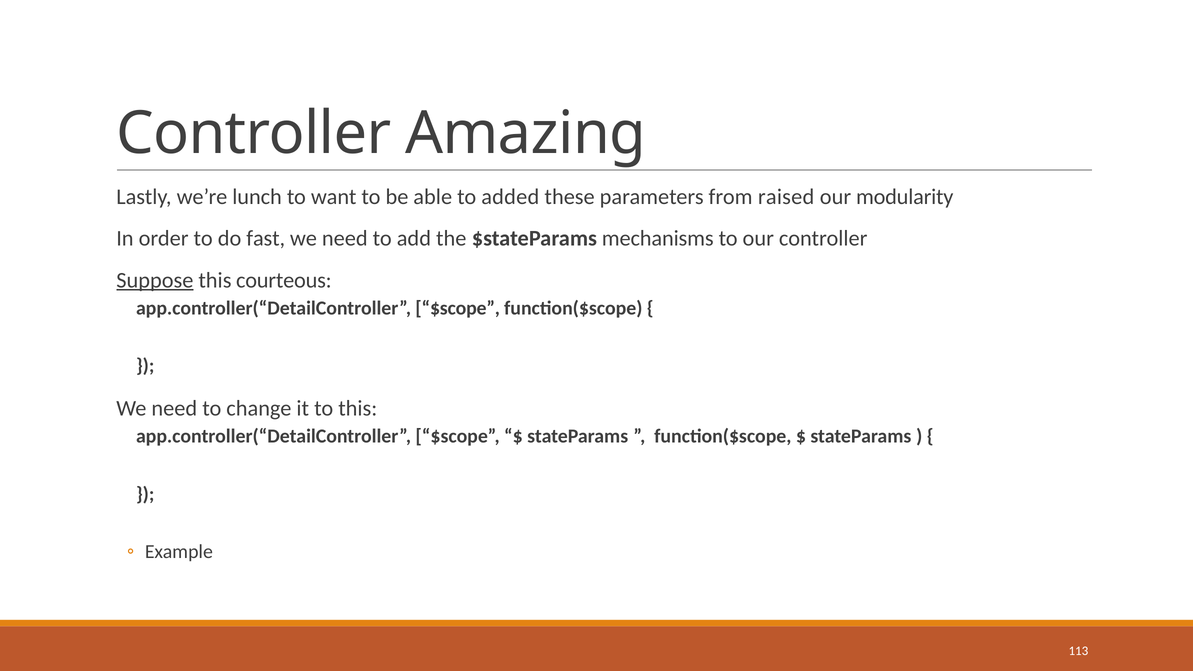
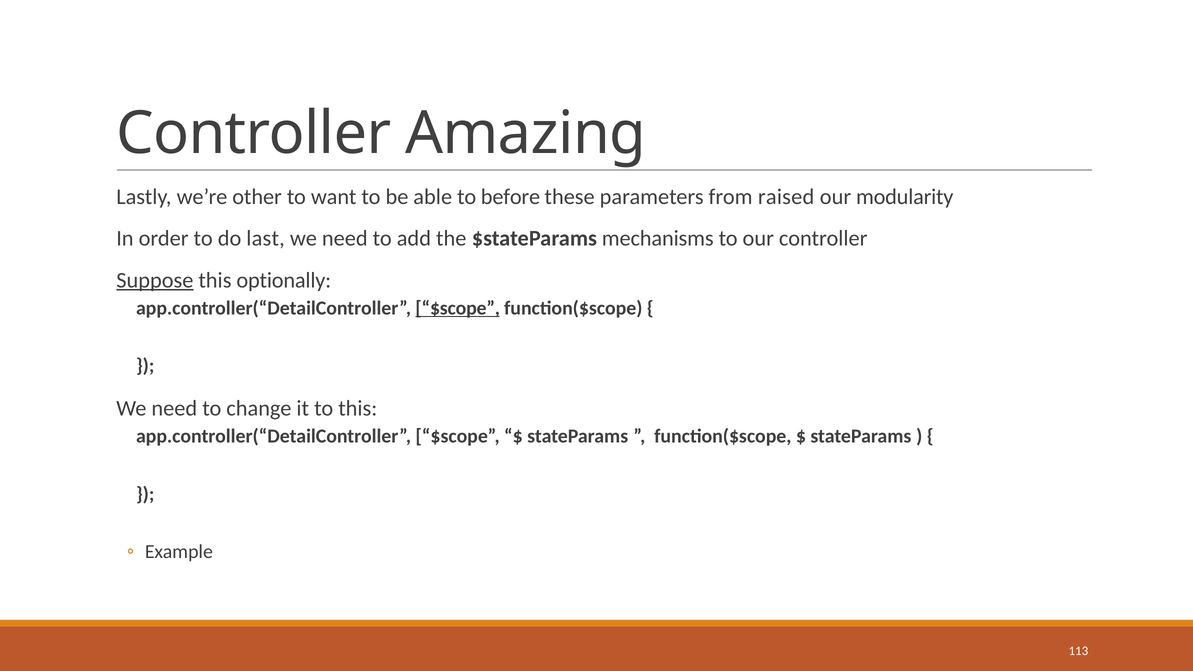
lunch: lunch -> other
added: added -> before
fast: fast -> last
courteous: courteous -> optionally
$scope at (458, 308) underline: none -> present
